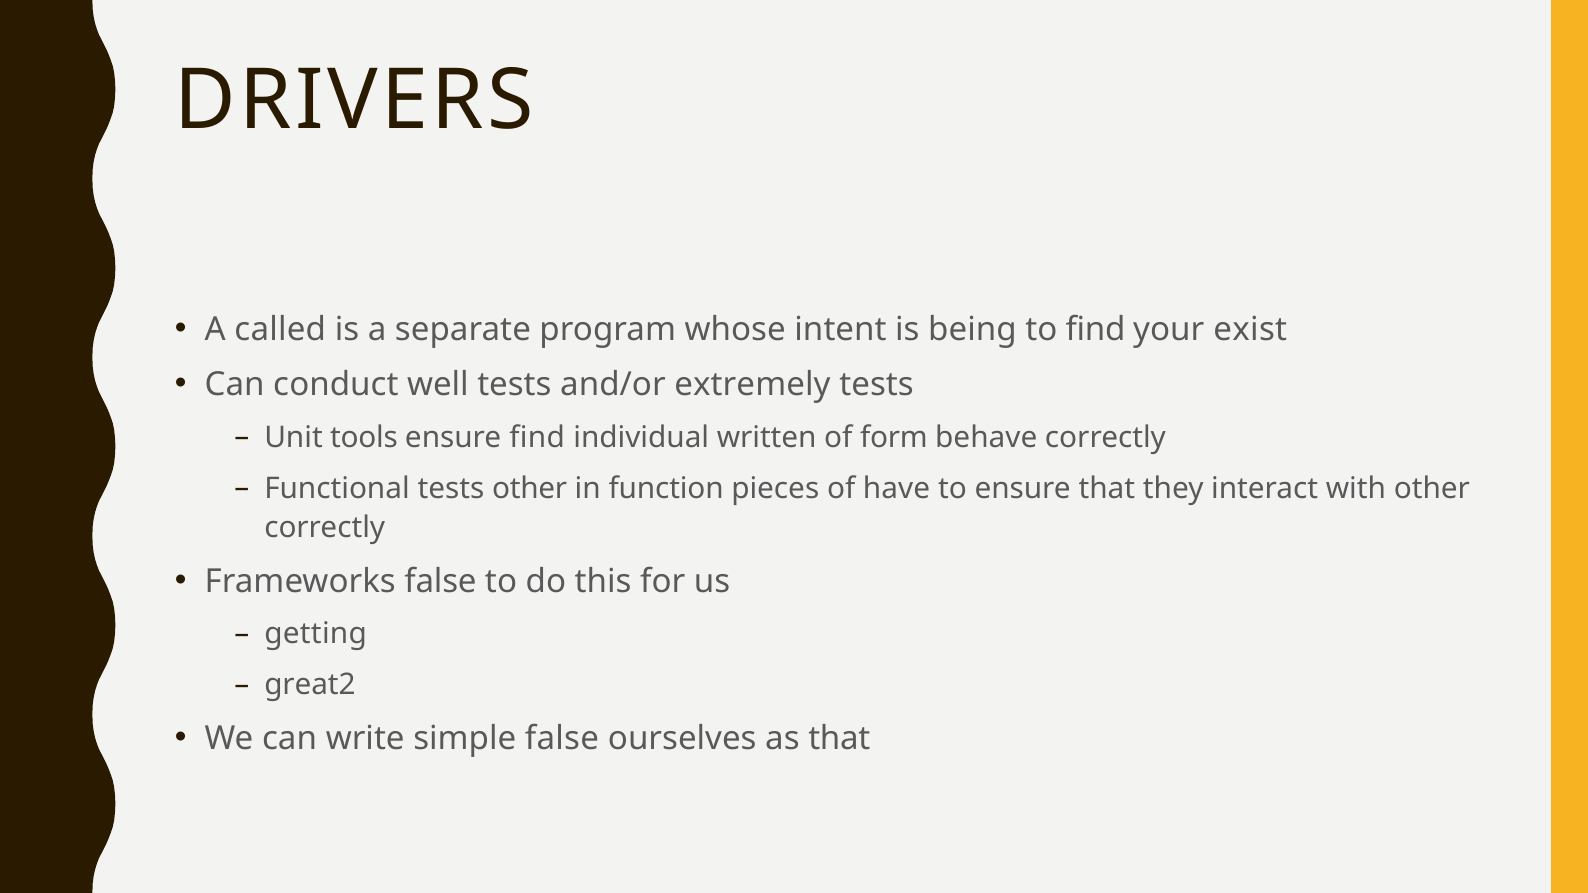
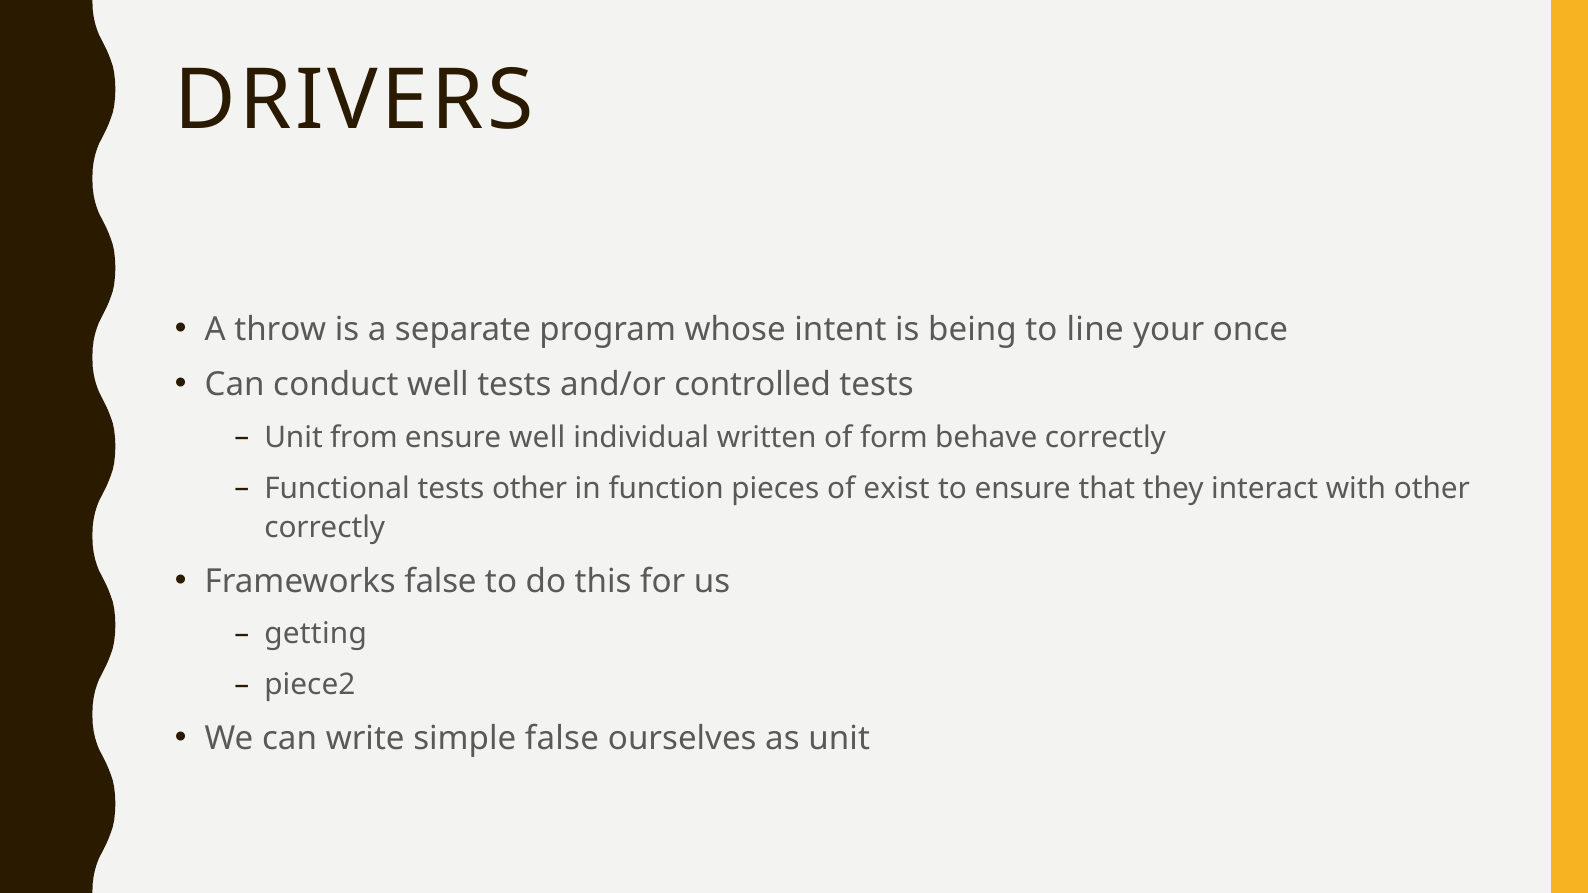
called: called -> throw
to find: find -> line
exist: exist -> once
extremely: extremely -> controlled
tools: tools -> from
ensure find: find -> well
have: have -> exist
great2: great2 -> piece2
as that: that -> unit
